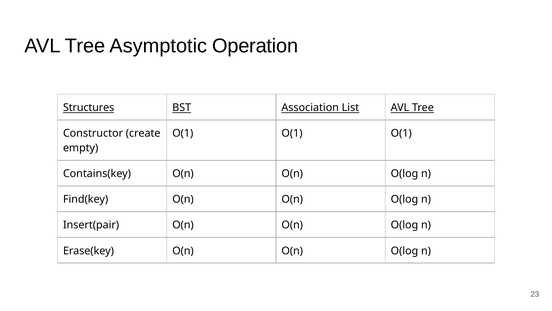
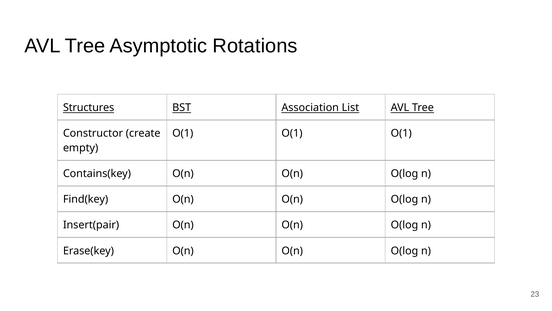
Operation: Operation -> Rotations
